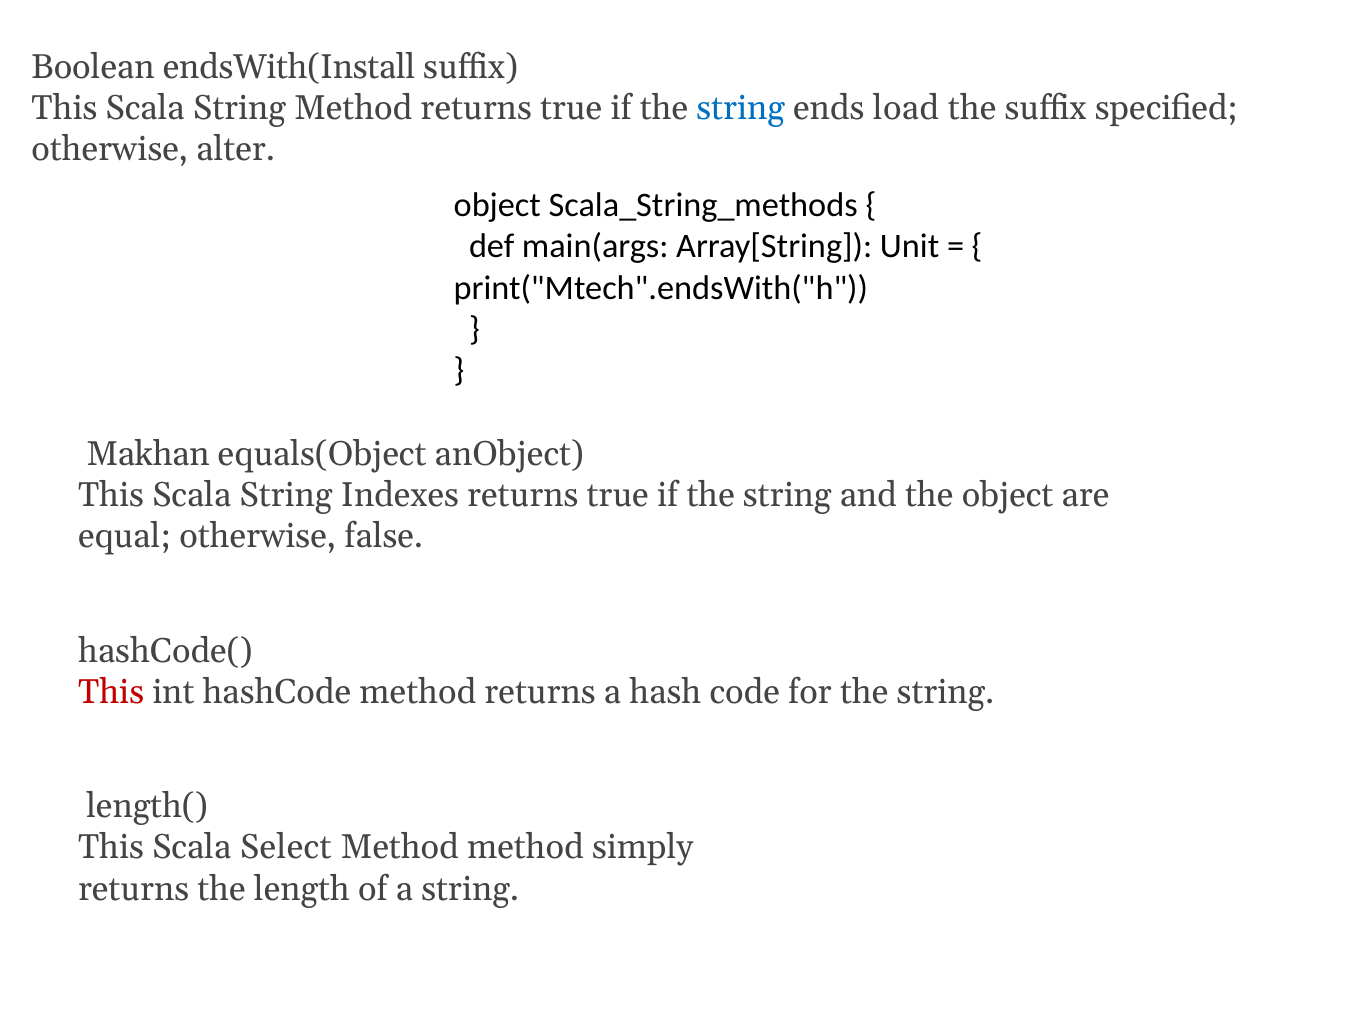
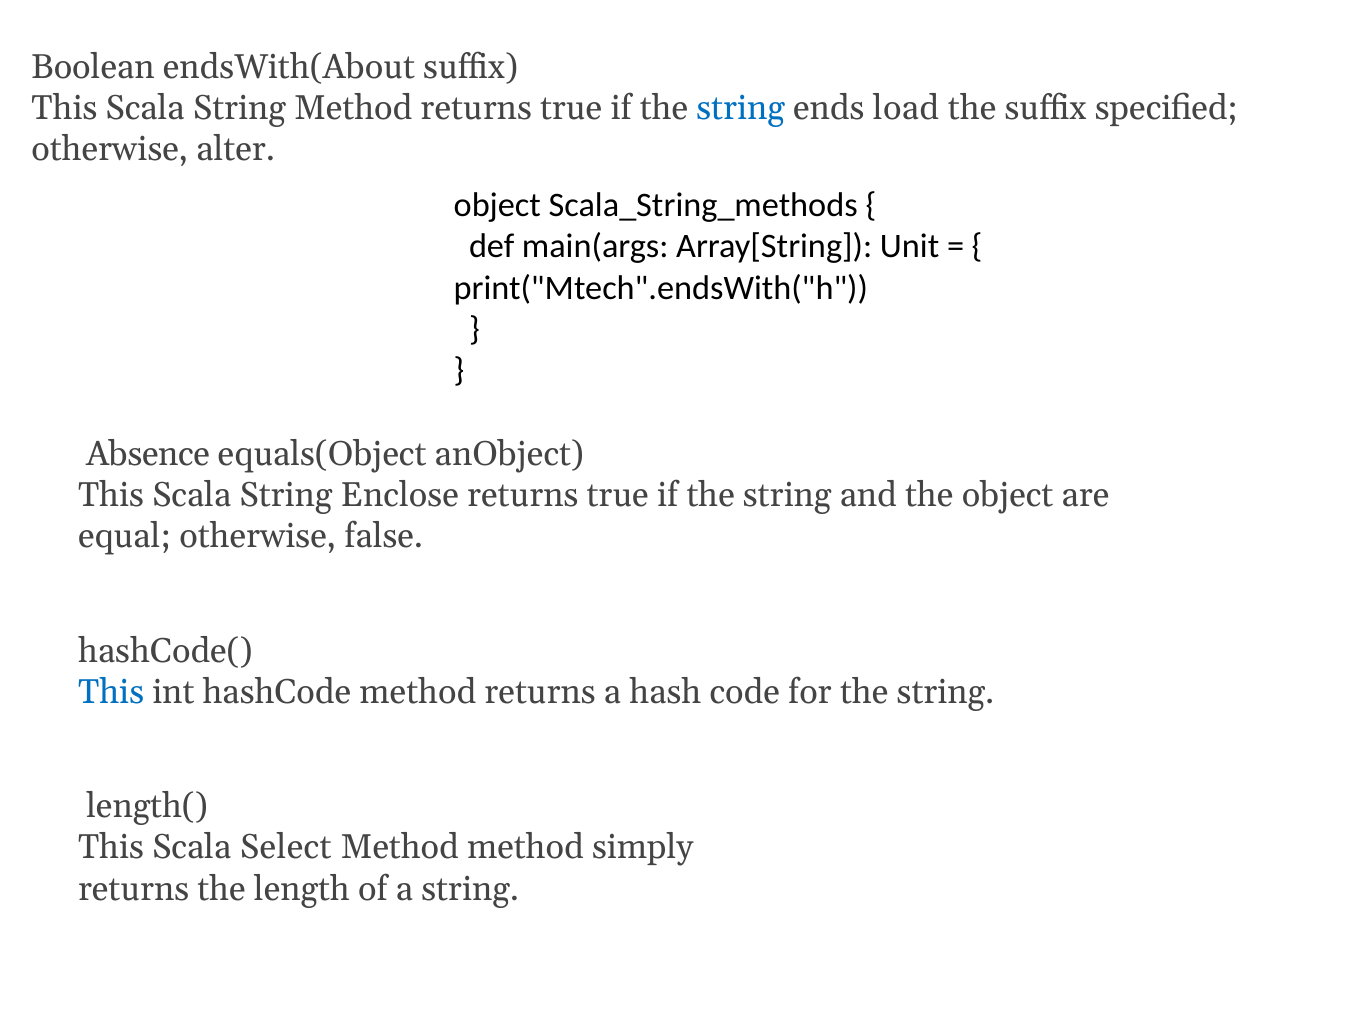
endsWith(Install: endsWith(Install -> endsWith(About
Makhan: Makhan -> Absence
Indexes: Indexes -> Enclose
This at (111, 692) colour: red -> blue
